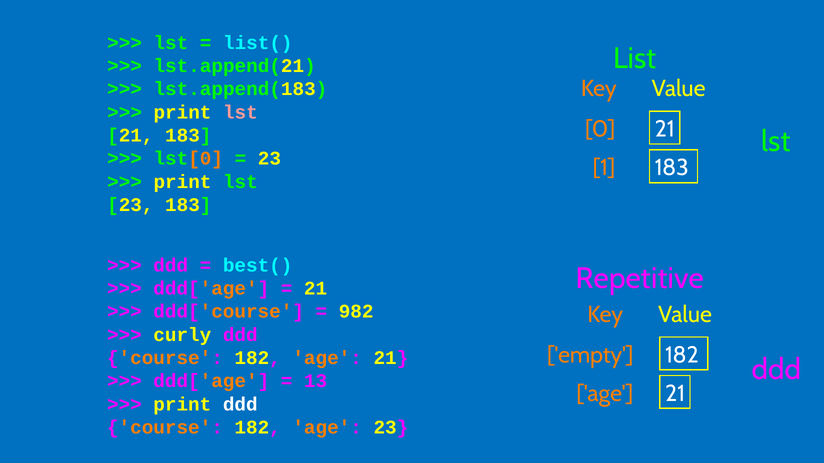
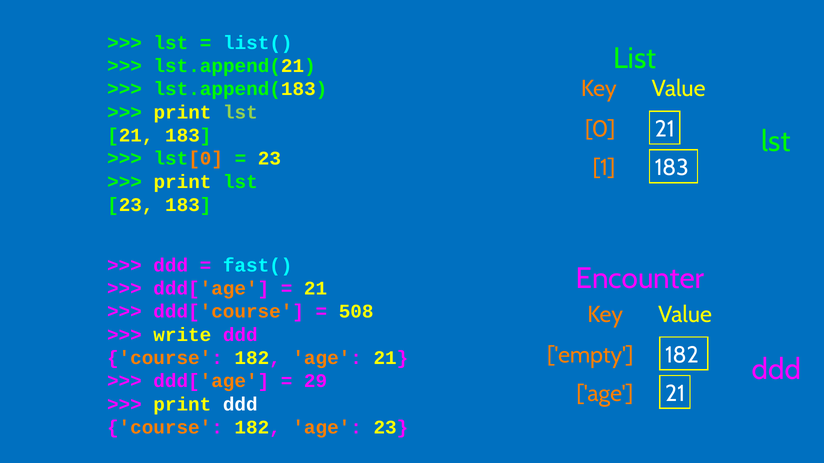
lst at (240, 112) colour: pink -> light green
best(: best( -> fast(
Repetitive: Repetitive -> Encounter
982: 982 -> 508
curly: curly -> write
13: 13 -> 29
